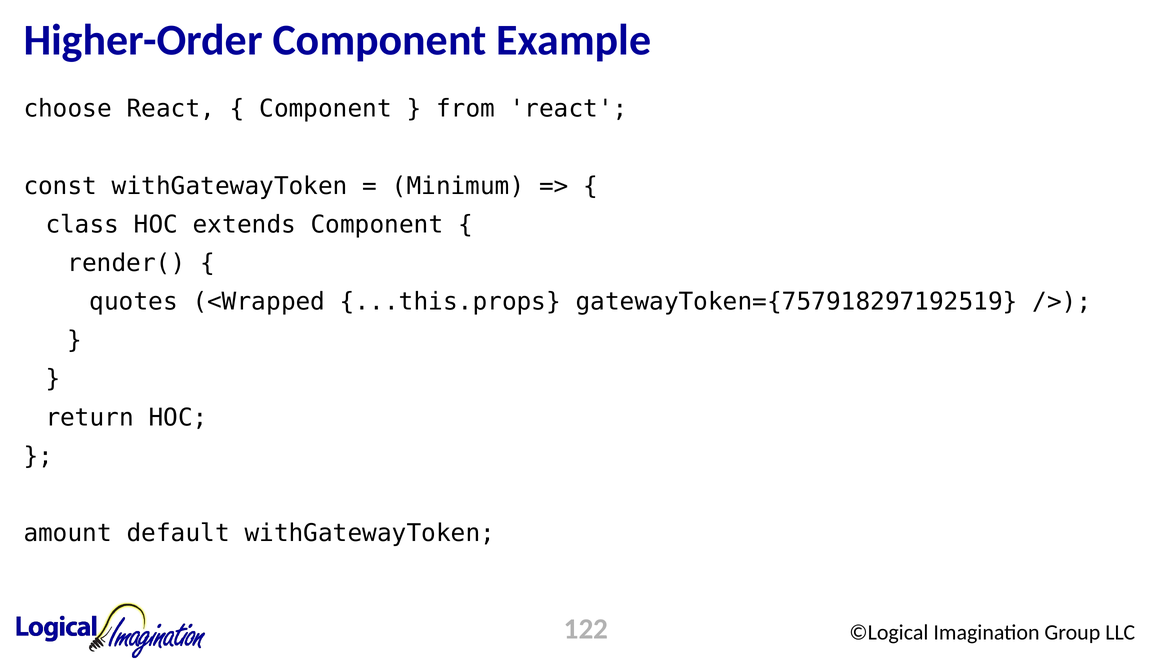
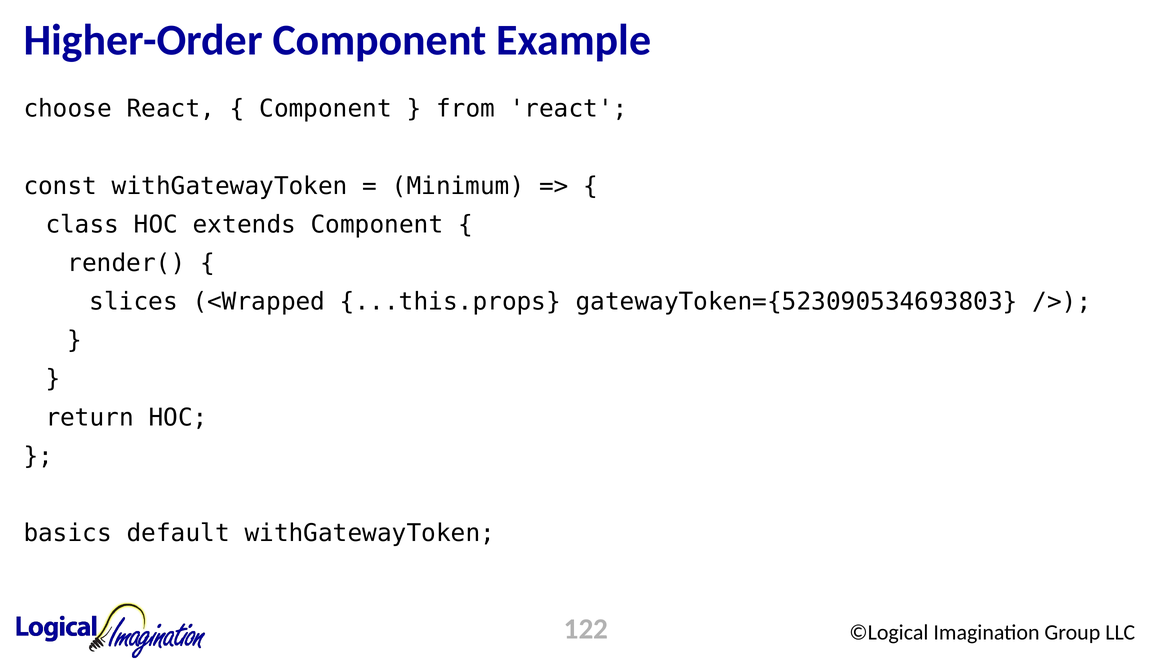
quotes: quotes -> slices
gatewayToken={757918297192519: gatewayToken={757918297192519 -> gatewayToken={523090534693803
amount: amount -> basics
